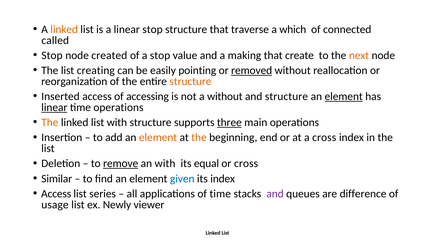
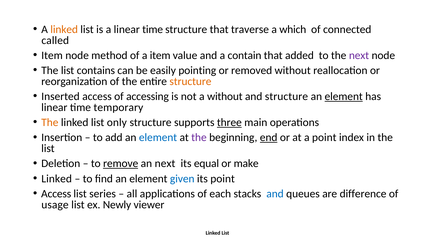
a linear stop: stop -> time
Stop at (52, 56): Stop -> Item
created: created -> method
a stop: stop -> item
making: making -> contain
create: create -> added
next at (359, 56) colour: orange -> purple
creating: creating -> contains
removed underline: present -> none
linear at (54, 108) underline: present -> none
time operations: operations -> temporary
list with: with -> only
element at (158, 138) colour: orange -> blue
the at (199, 138) colour: orange -> purple
end underline: none -> present
a cross: cross -> point
an with: with -> next
or cross: cross -> make
Similar at (57, 179): Similar -> Linked
its index: index -> point
of time: time -> each
and at (275, 194) colour: purple -> blue
